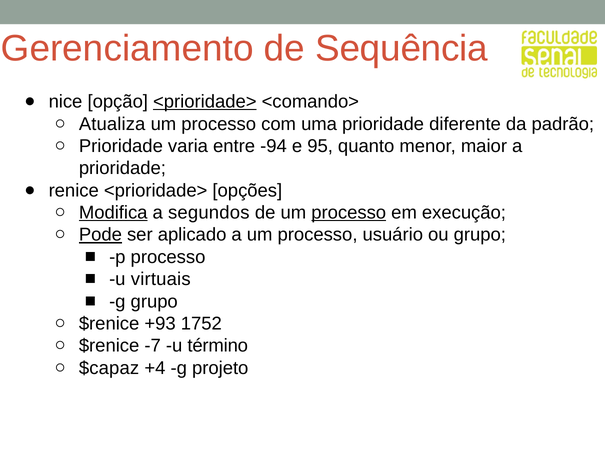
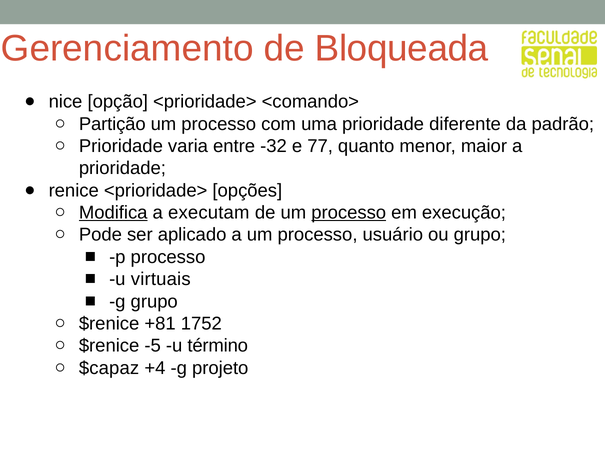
Sequência: Sequência -> Bloqueada
<prioridade> at (205, 102) underline: present -> none
Atualiza: Atualiza -> Partição
-94: -94 -> -32
95: 95 -> 77
segundos: segundos -> executam
Pode underline: present -> none
+93: +93 -> +81
-7: -7 -> -5
